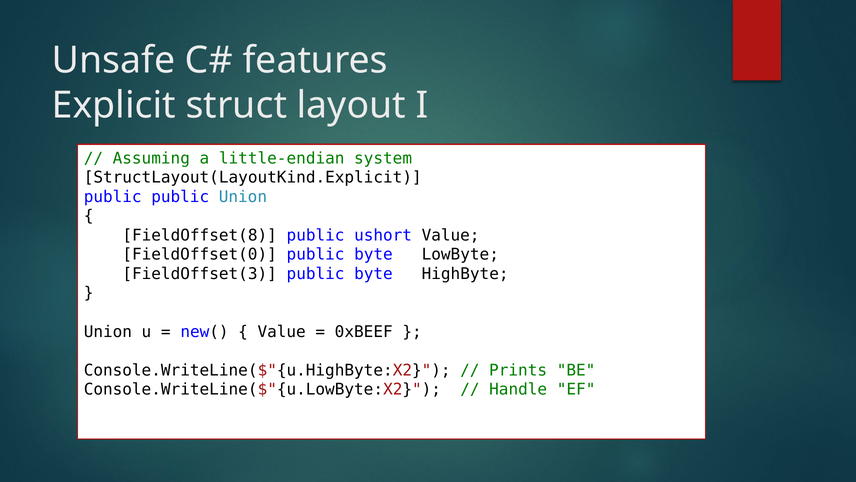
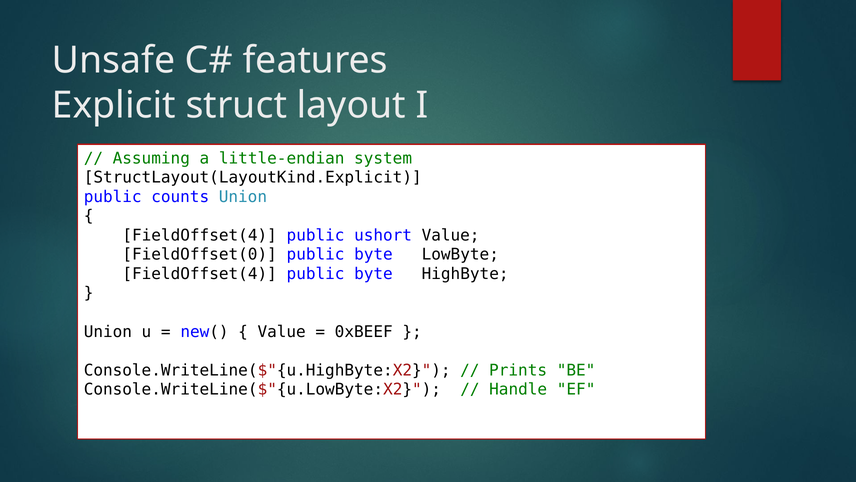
public public: public -> counts
FieldOffset(8 at (200, 235): FieldOffset(8 -> FieldOffset(4
FieldOffset(3 at (200, 274): FieldOffset(3 -> FieldOffset(4
